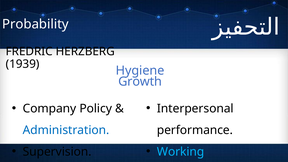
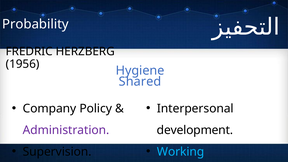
1939: 1939 -> 1956
Growth: Growth -> Shared
Administration colour: blue -> purple
performance: performance -> development
